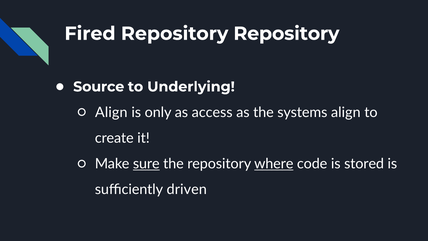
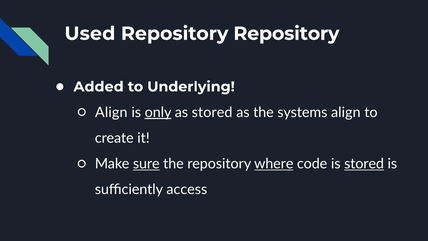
Fired: Fired -> Used
Source: Source -> Added
only underline: none -> present
as access: access -> stored
stored at (364, 164) underline: none -> present
driven: driven -> access
